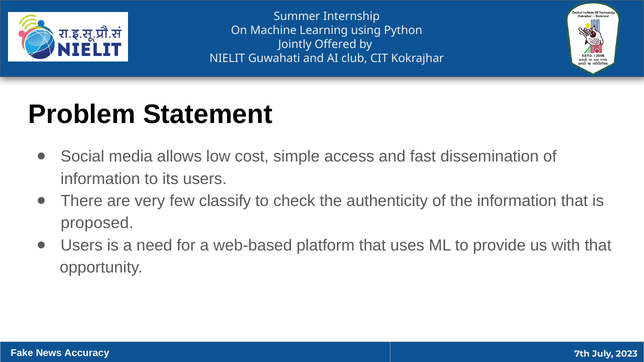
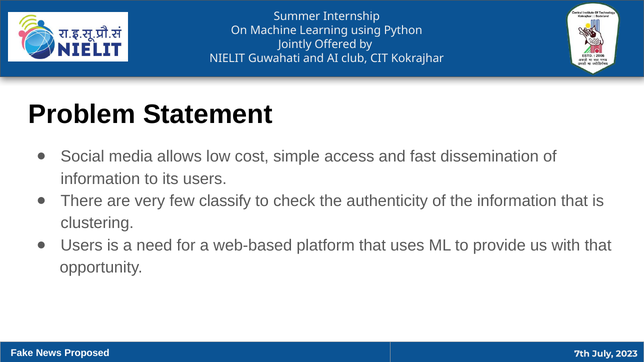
proposed: proposed -> clustering
Accuracy: Accuracy -> Proposed
